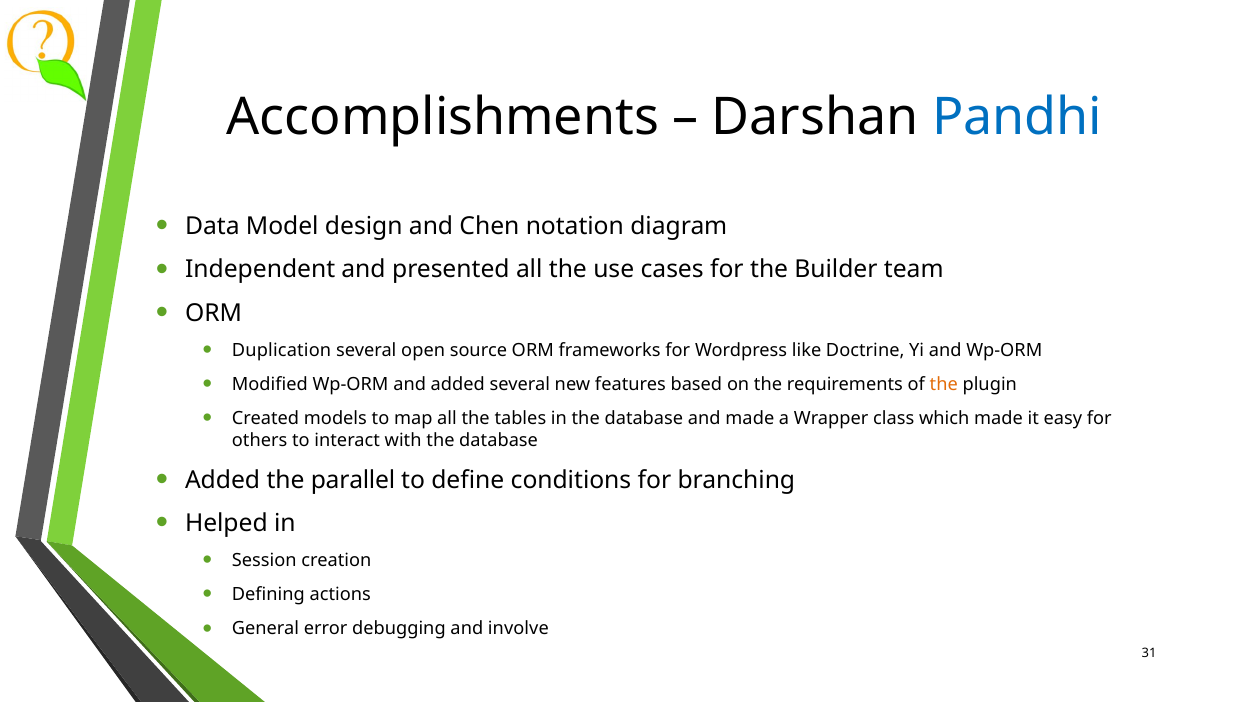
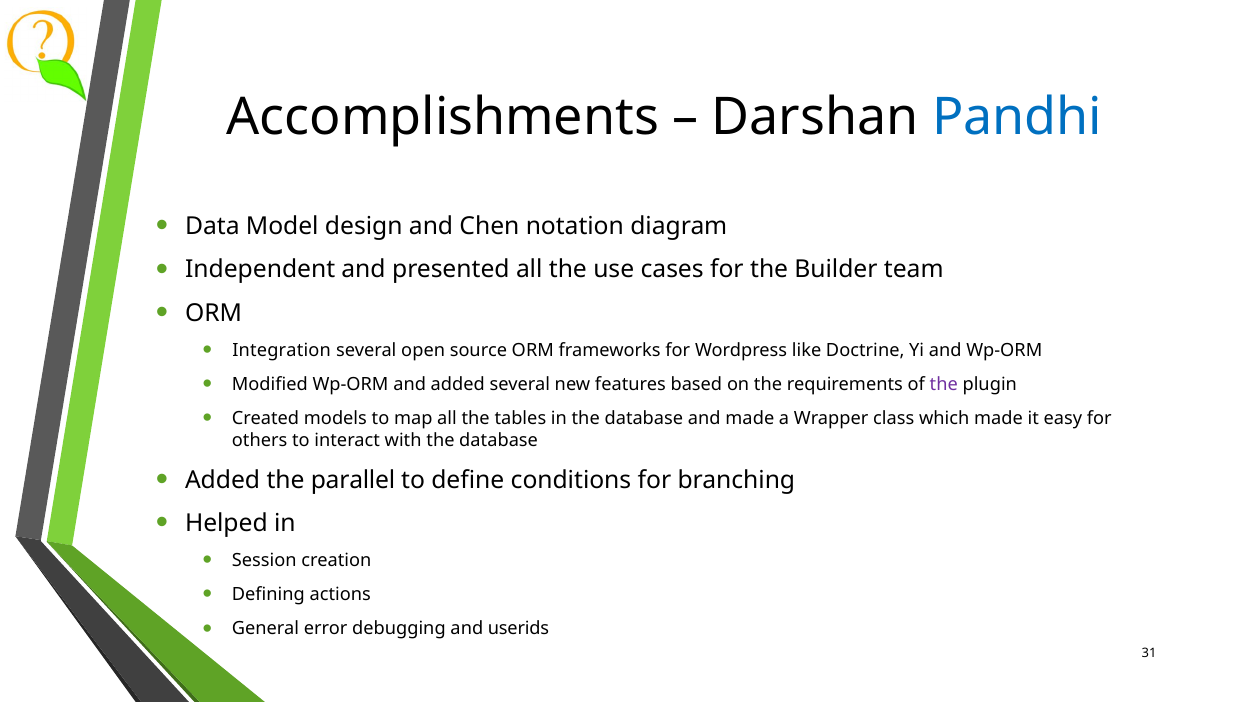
Duplication: Duplication -> Integration
the at (944, 384) colour: orange -> purple
involve: involve -> userids
